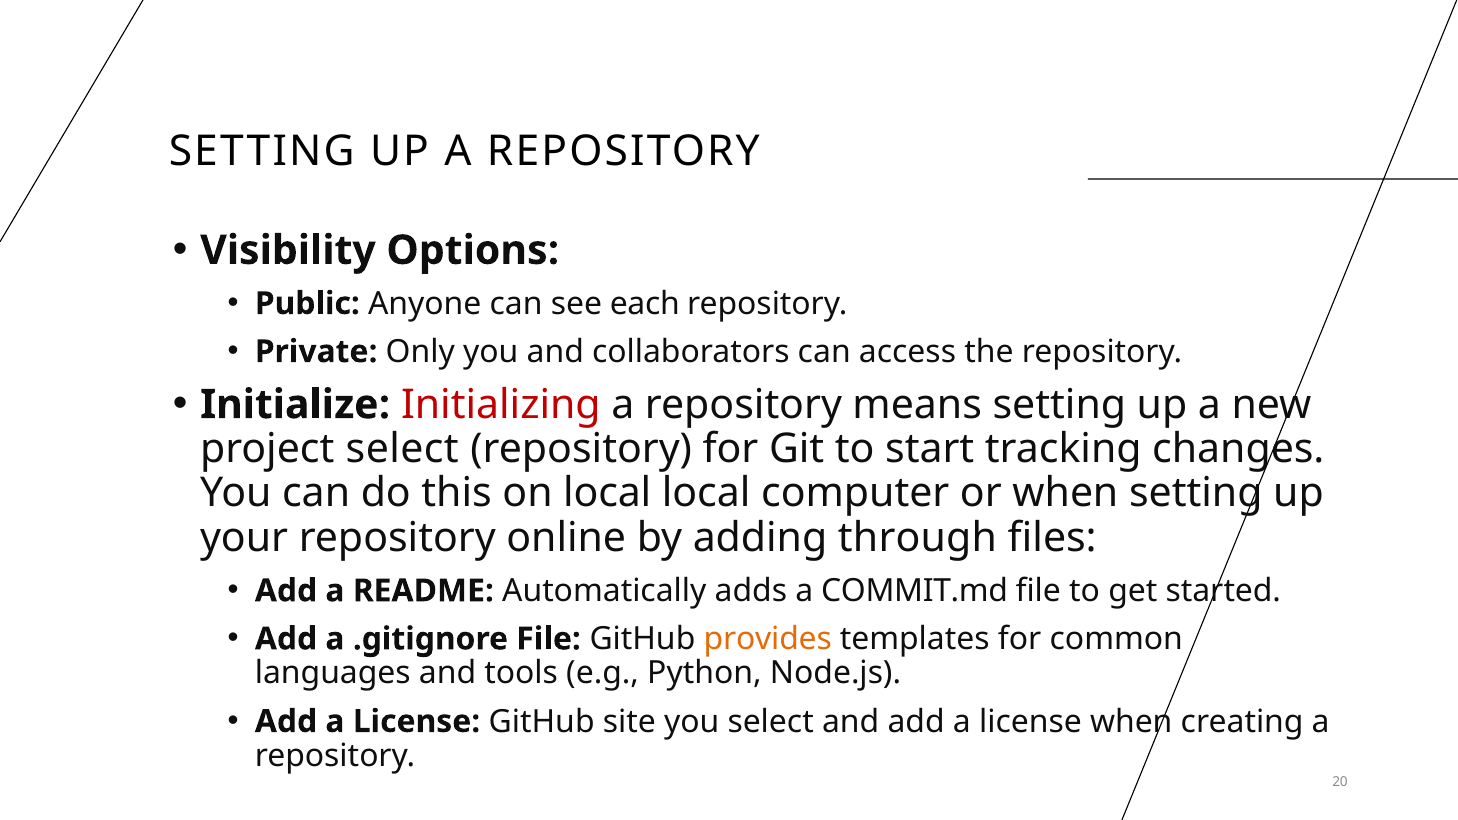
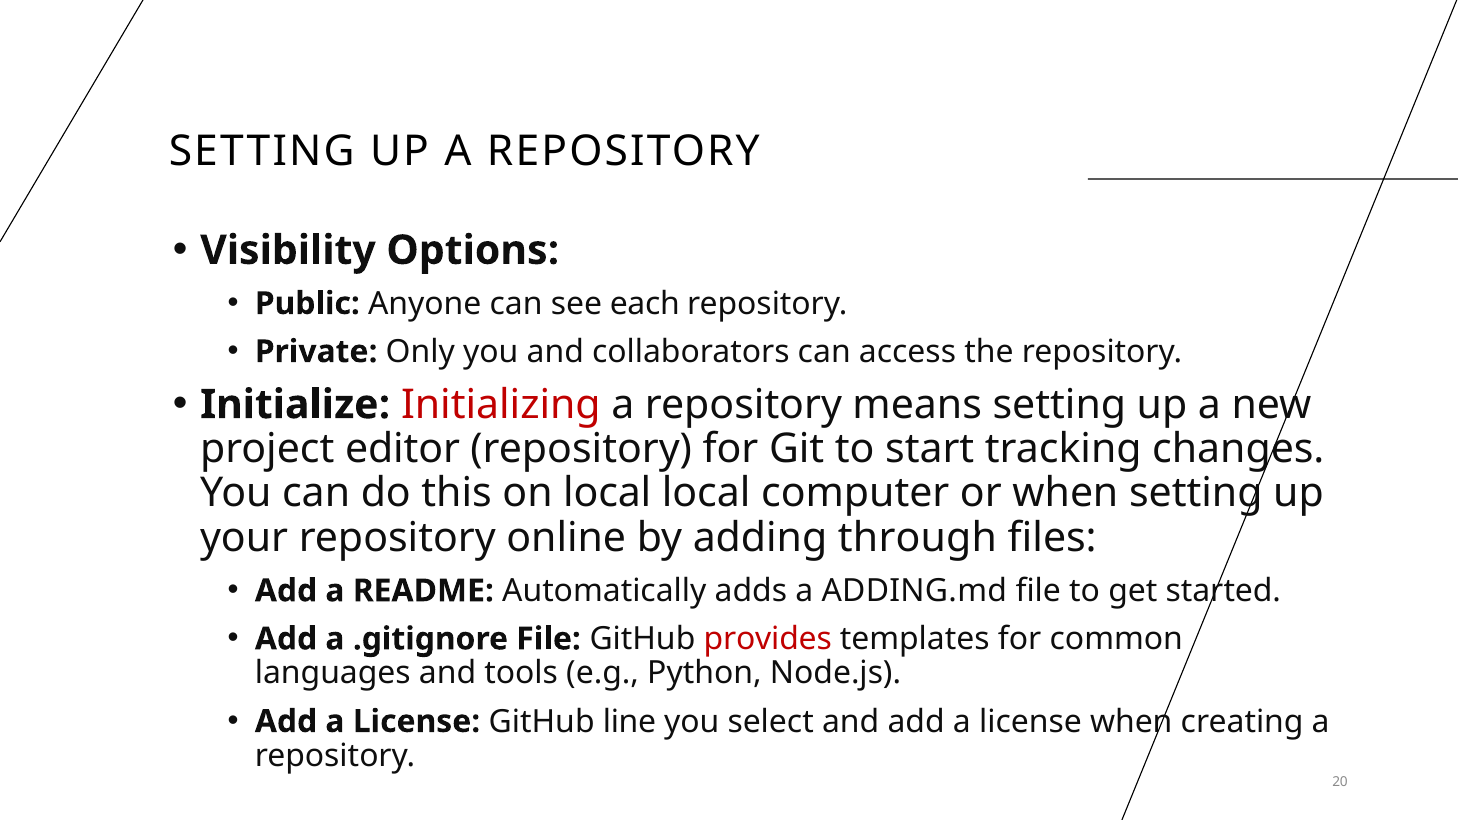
project select: select -> editor
COMMIT.md: COMMIT.md -> ADDING.md
provides colour: orange -> red
site: site -> line
